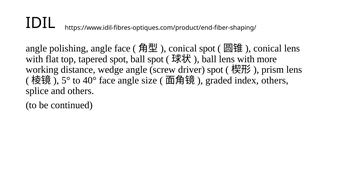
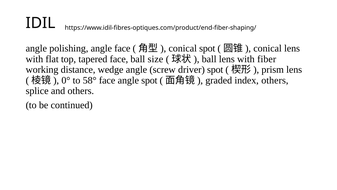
tapered spot: spot -> face
ball spot: spot -> size
more: more -> fiber
5°: 5° -> 0°
40°: 40° -> 58°
angle size: size -> spot
